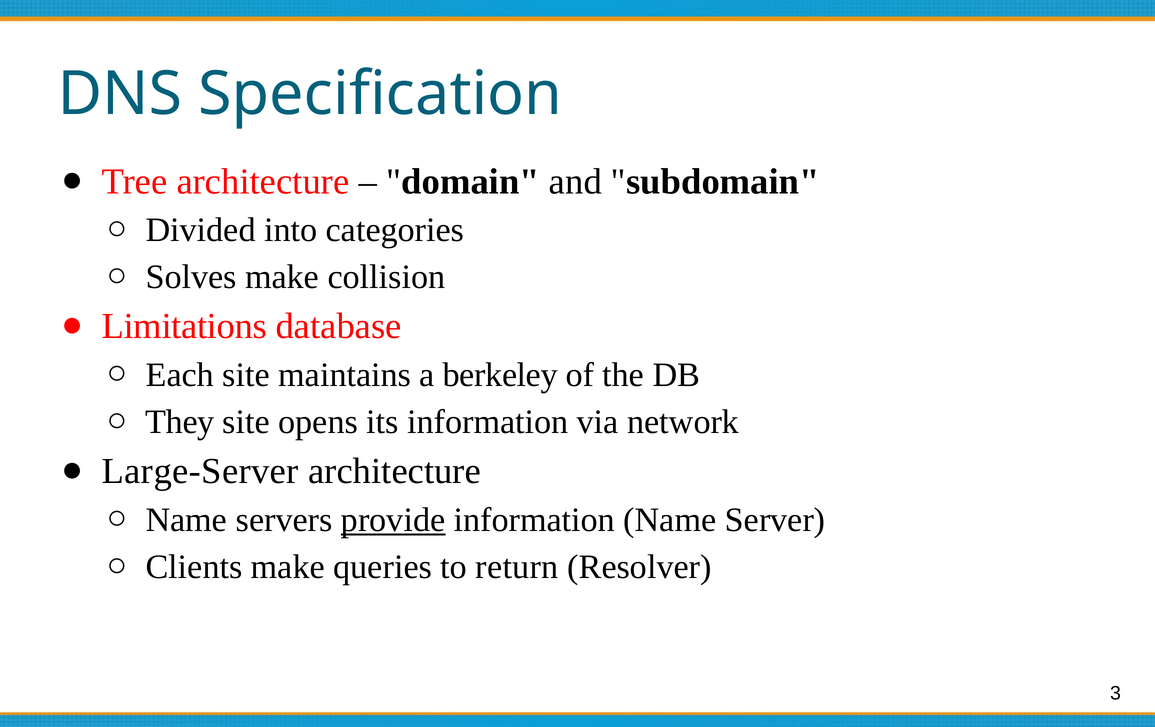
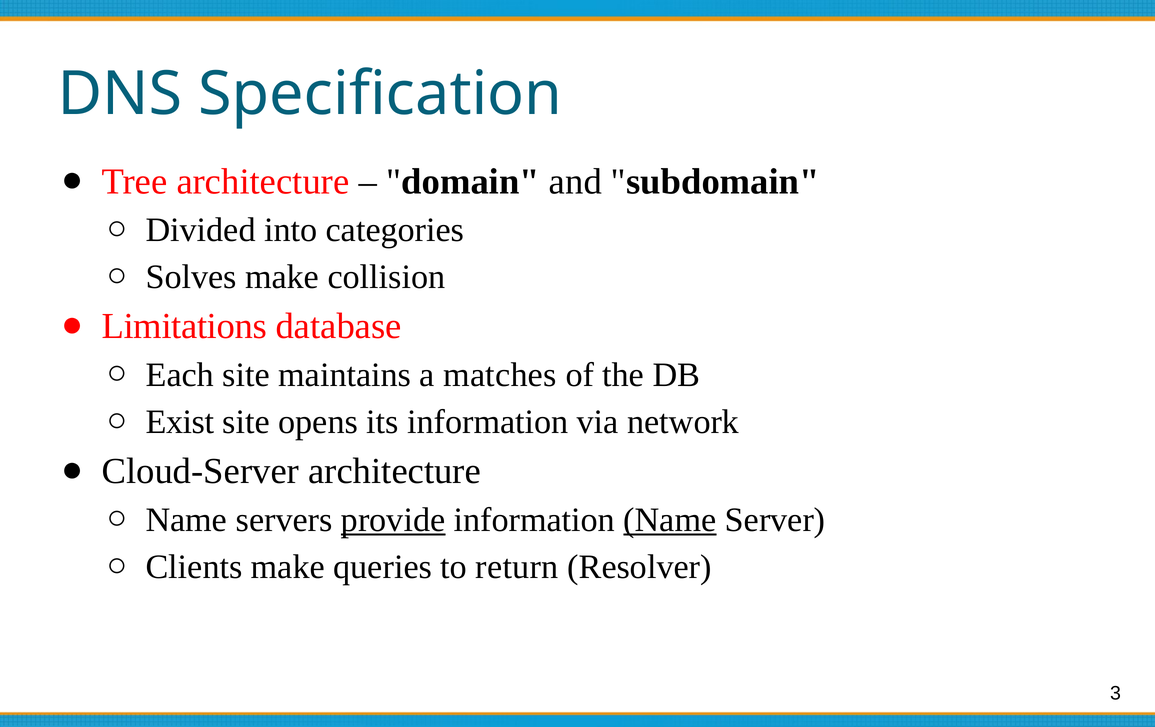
berkeley: berkeley -> matches
They: They -> Exist
Large-Server: Large-Server -> Cloud-Server
Name at (670, 520) underline: none -> present
